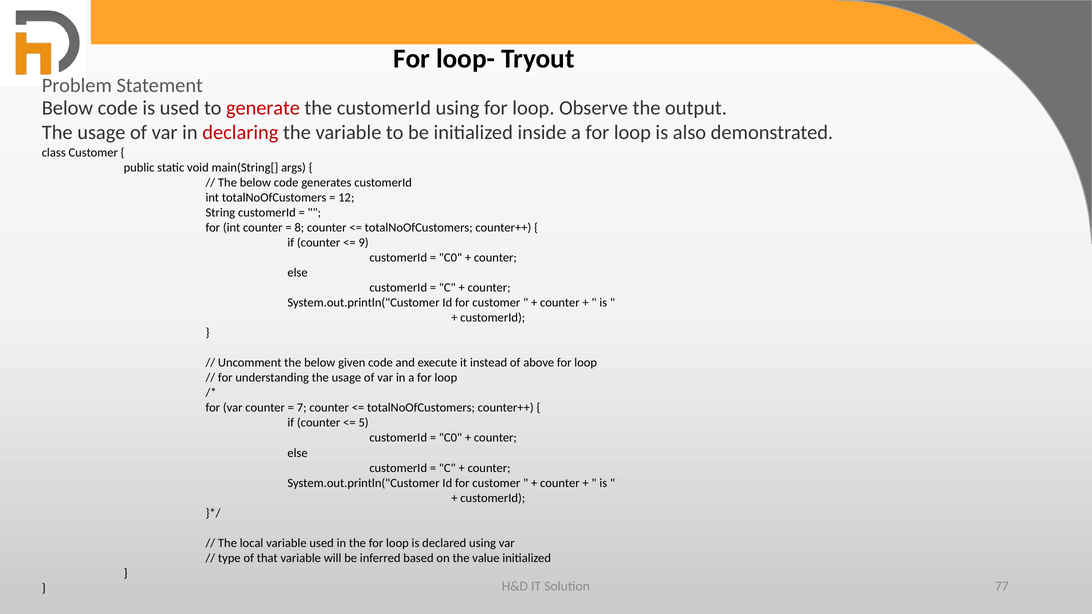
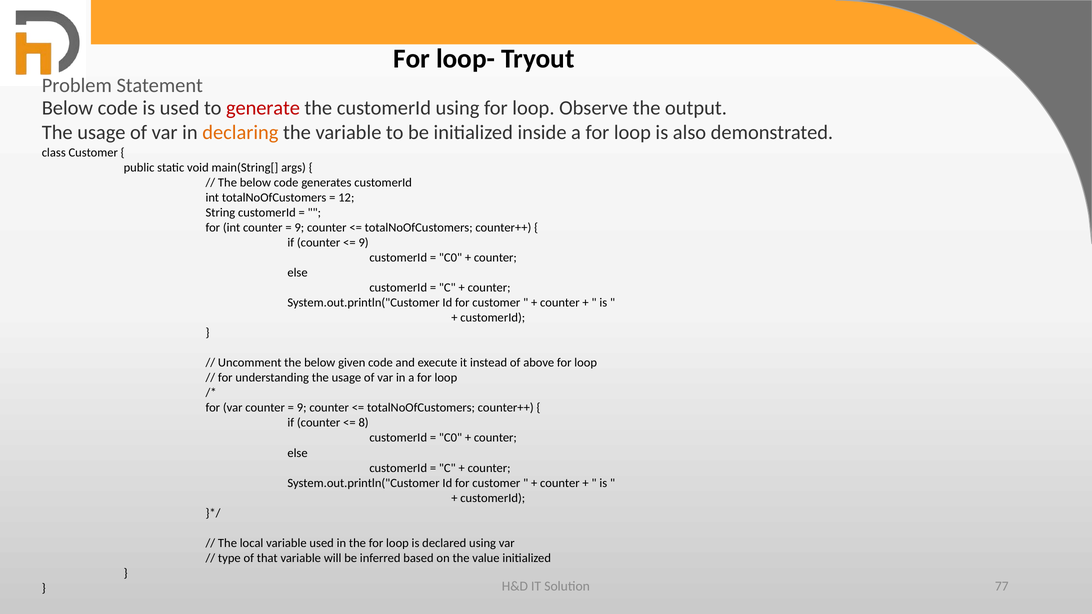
declaring colour: red -> orange
8 at (299, 228): 8 -> 9
7 at (302, 408): 7 -> 9
5: 5 -> 8
